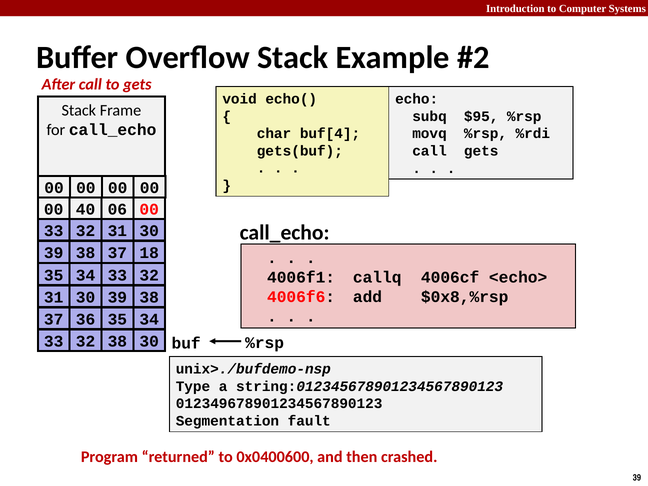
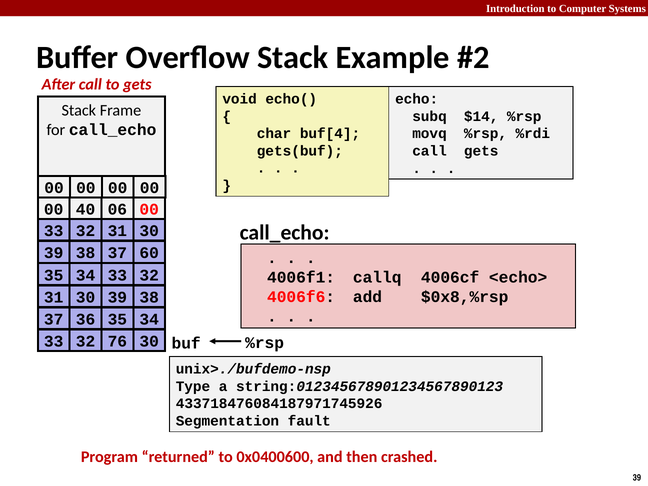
$95: $95 -> $14
18: 18 -> 60
32 38: 38 -> 76
012349678901234567890123: 012349678901234567890123 -> 433718476084187971745926
